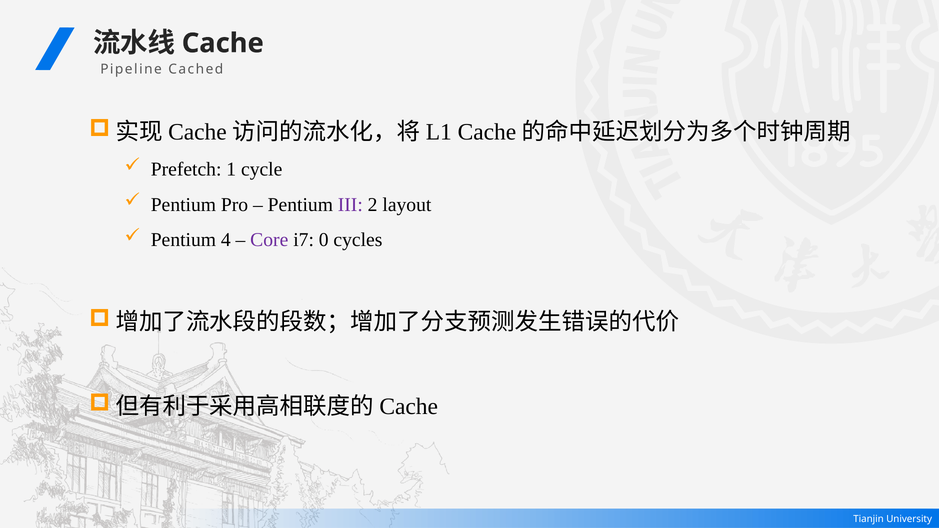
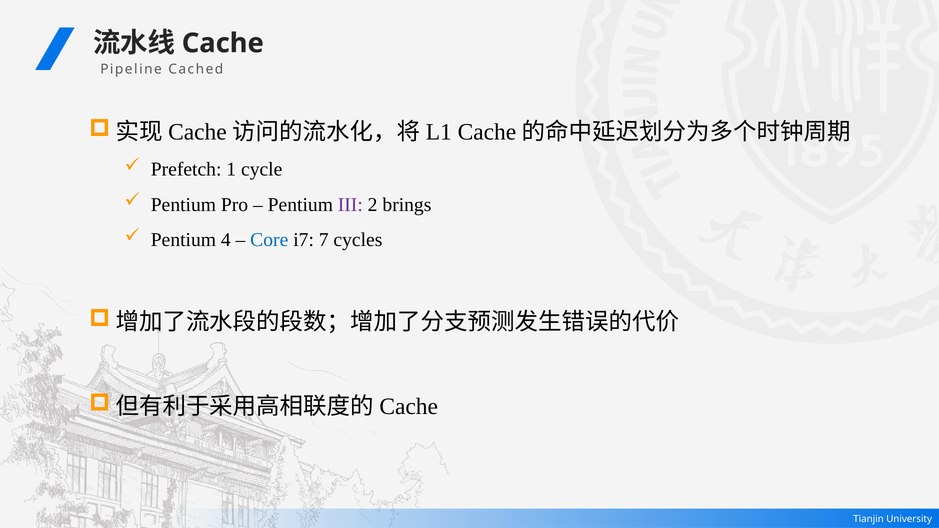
layout: layout -> brings
Core colour: purple -> blue
0: 0 -> 7
